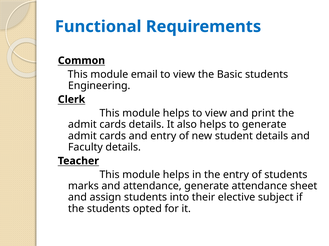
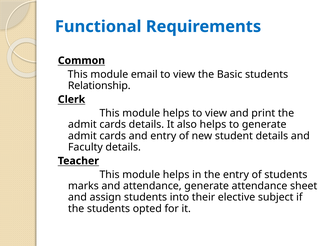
Engineering: Engineering -> Relationship
